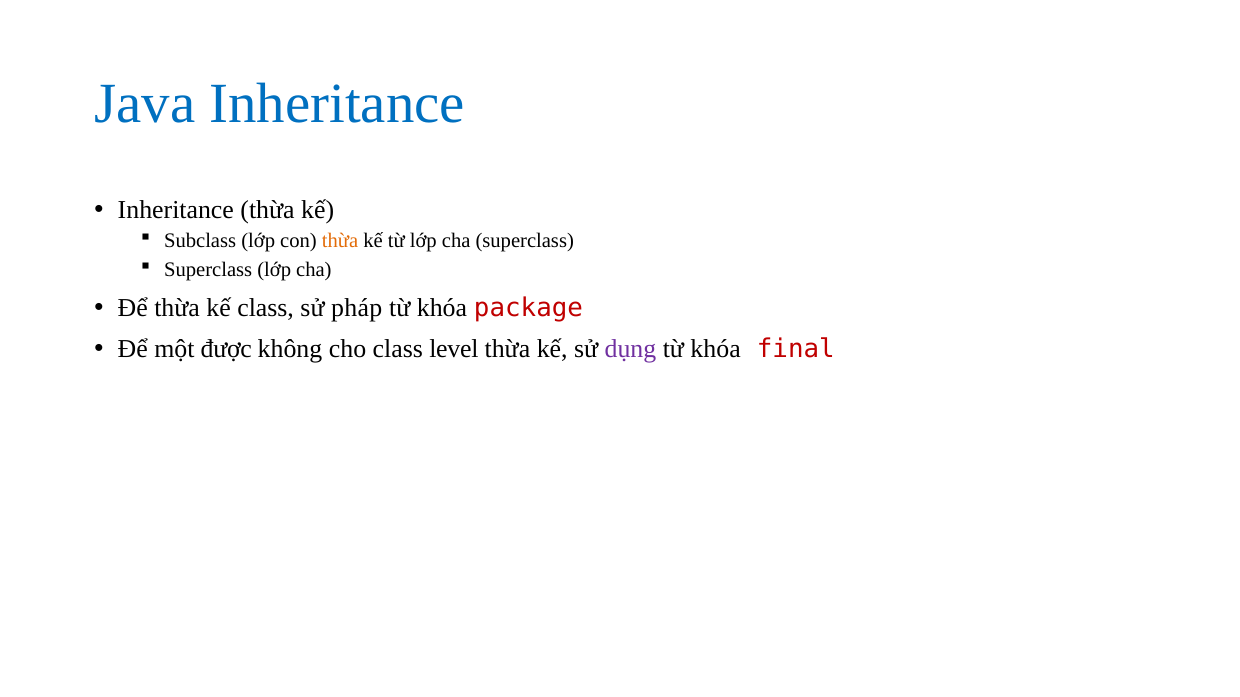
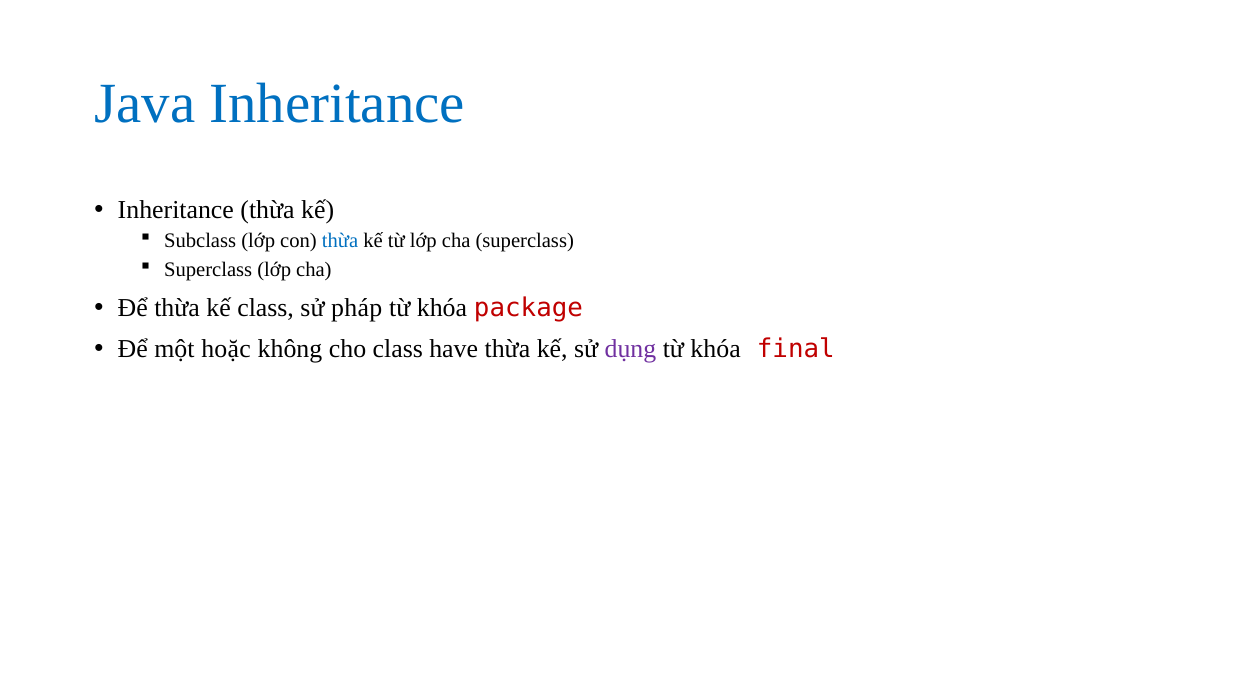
thừa at (340, 241) colour: orange -> blue
được: được -> hoặc
level: level -> have
